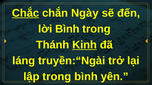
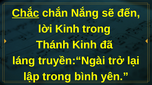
Ngày: Ngày -> Nắng
lời Bình: Bình -> Kinh
Kinh at (85, 45) underline: present -> none
